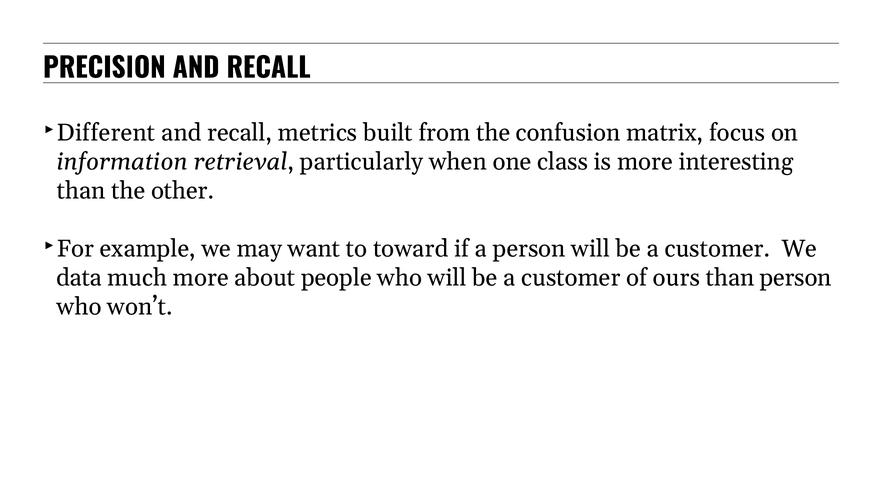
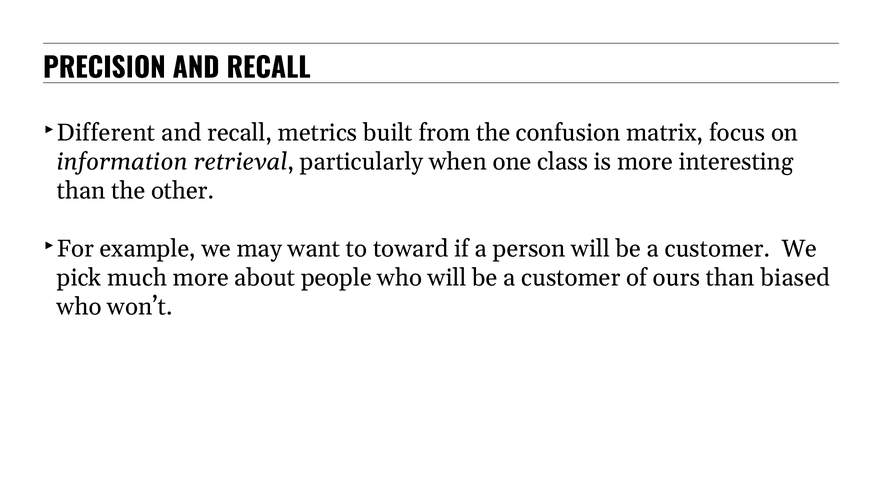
data: data -> pick
than person: person -> biased
